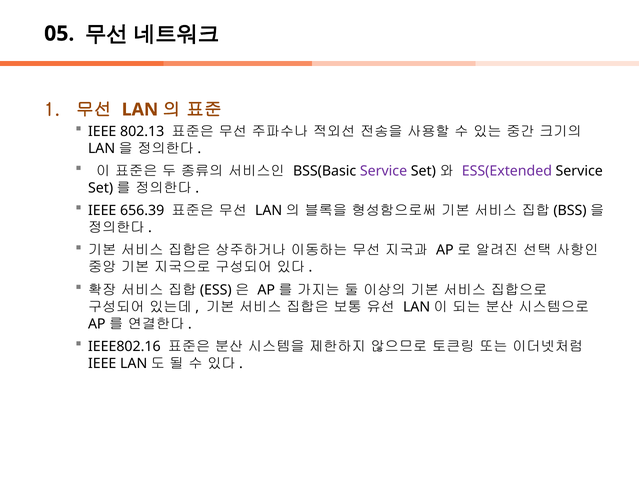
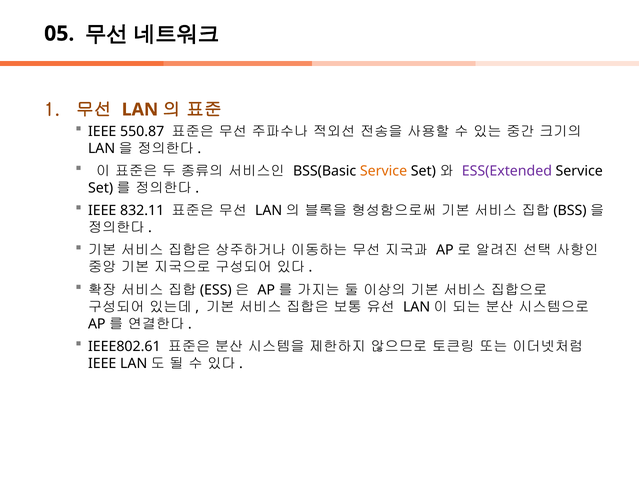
802.13: 802.13 -> 550.87
Service at (384, 171) colour: purple -> orange
656.39: 656.39 -> 832.11
IEEE802.16: IEEE802.16 -> IEEE802.61
